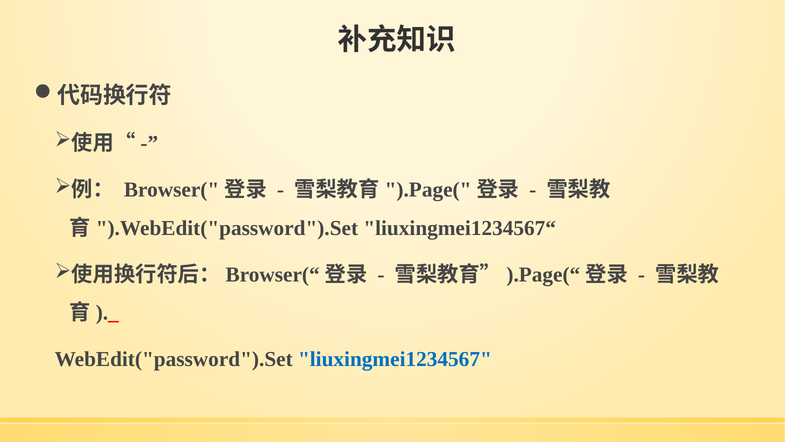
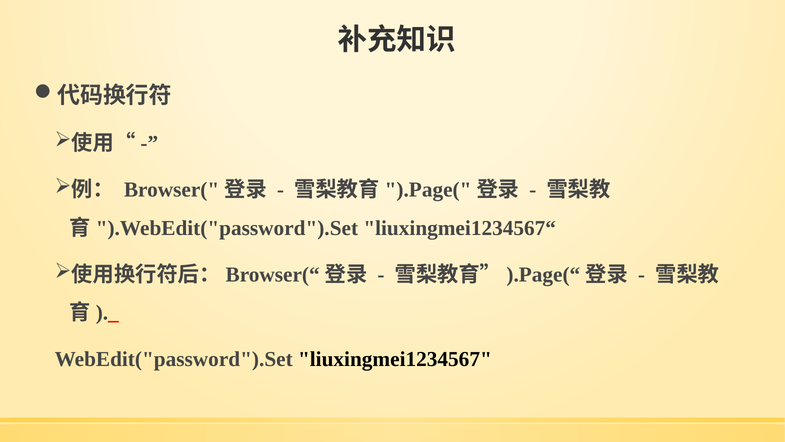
liuxingmei1234567 colour: blue -> black
